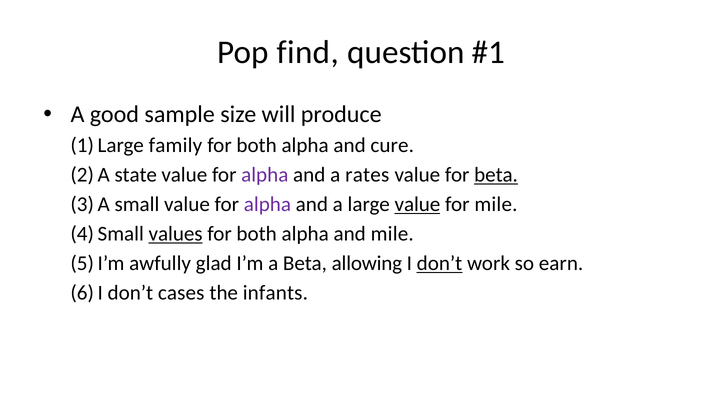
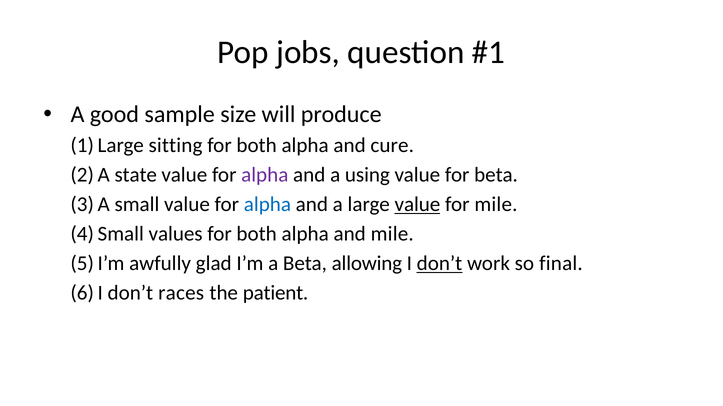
find: find -> jobs
family: family -> sitting
rates: rates -> using
beta at (496, 175) underline: present -> none
alpha at (267, 205) colour: purple -> blue
values underline: present -> none
earn: earn -> final
cases: cases -> races
infants: infants -> patient
